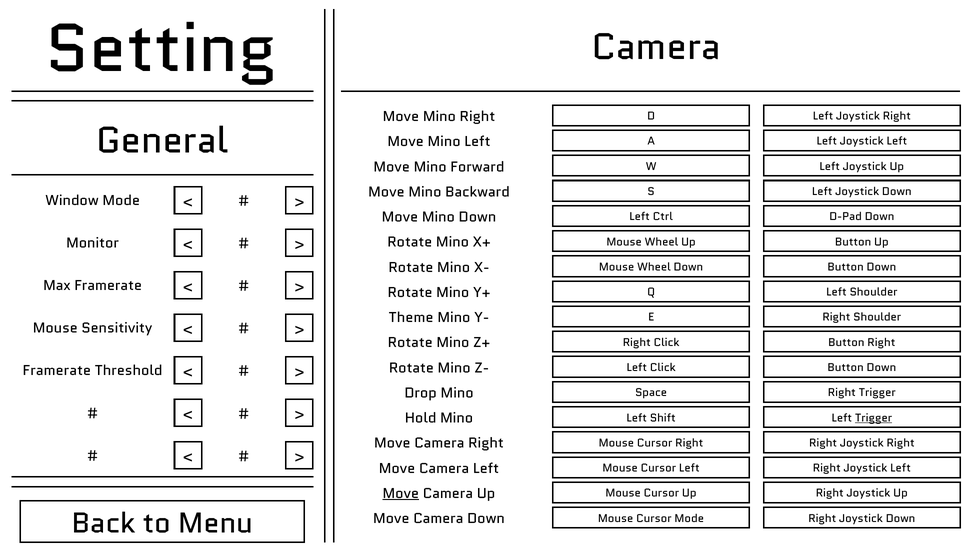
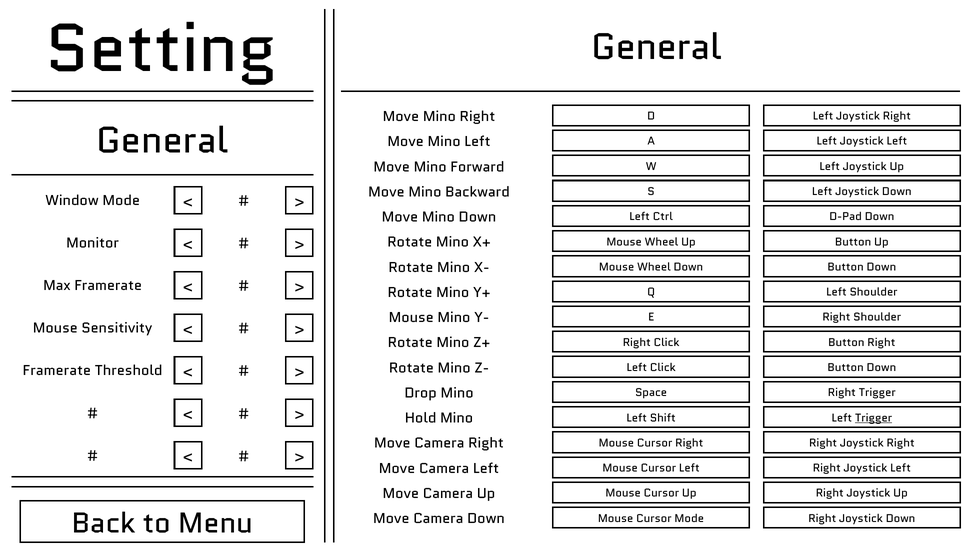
Camera at (656, 47): Camera -> General
Theme at (411, 317): Theme -> Mouse
Move at (401, 493) underline: present -> none
